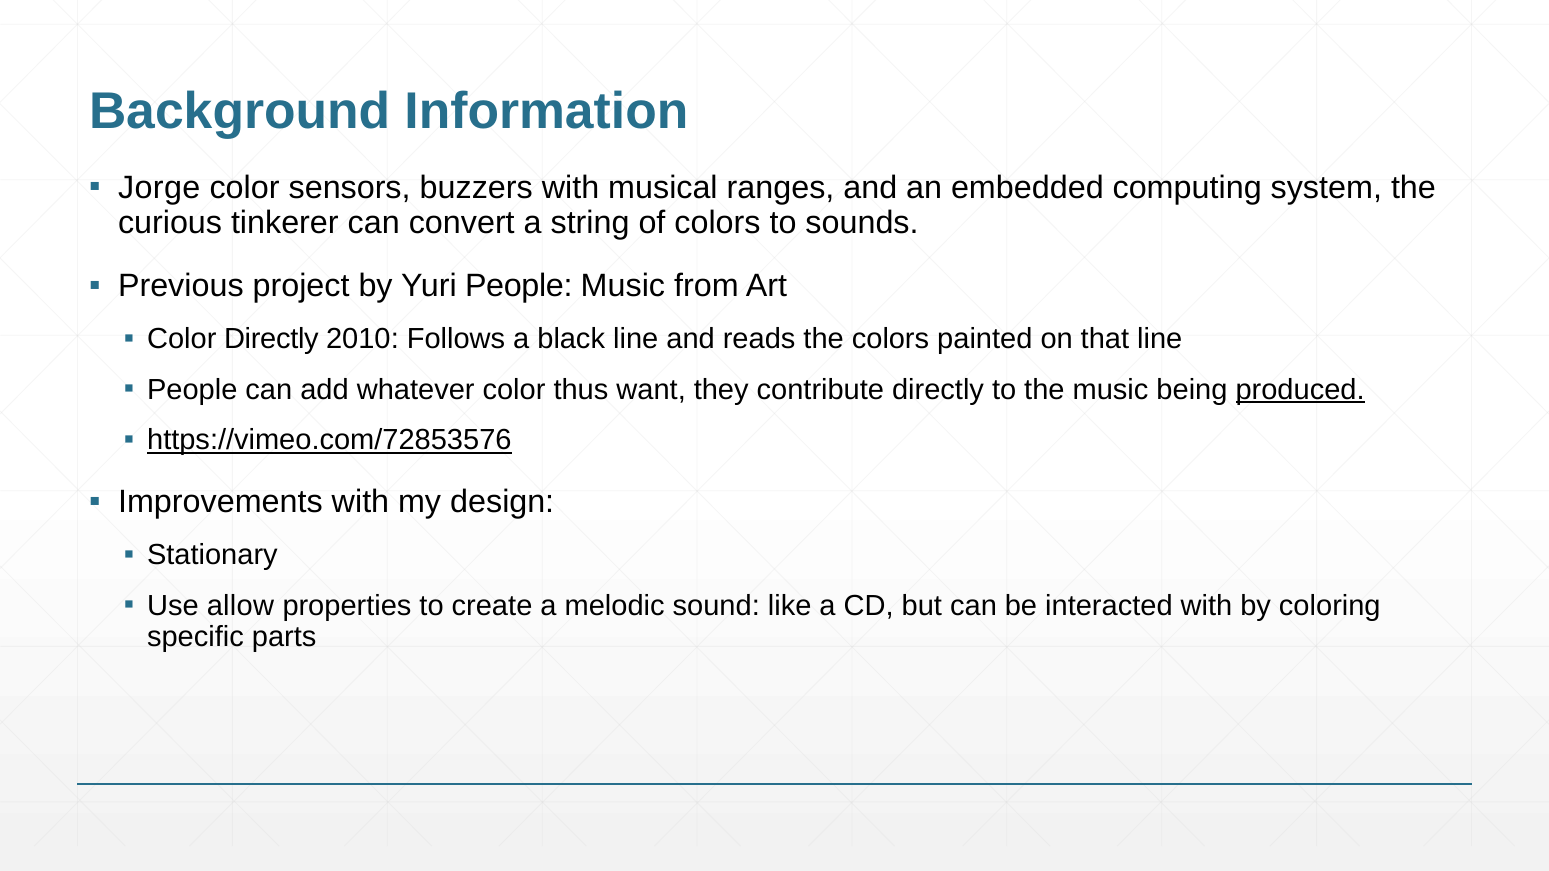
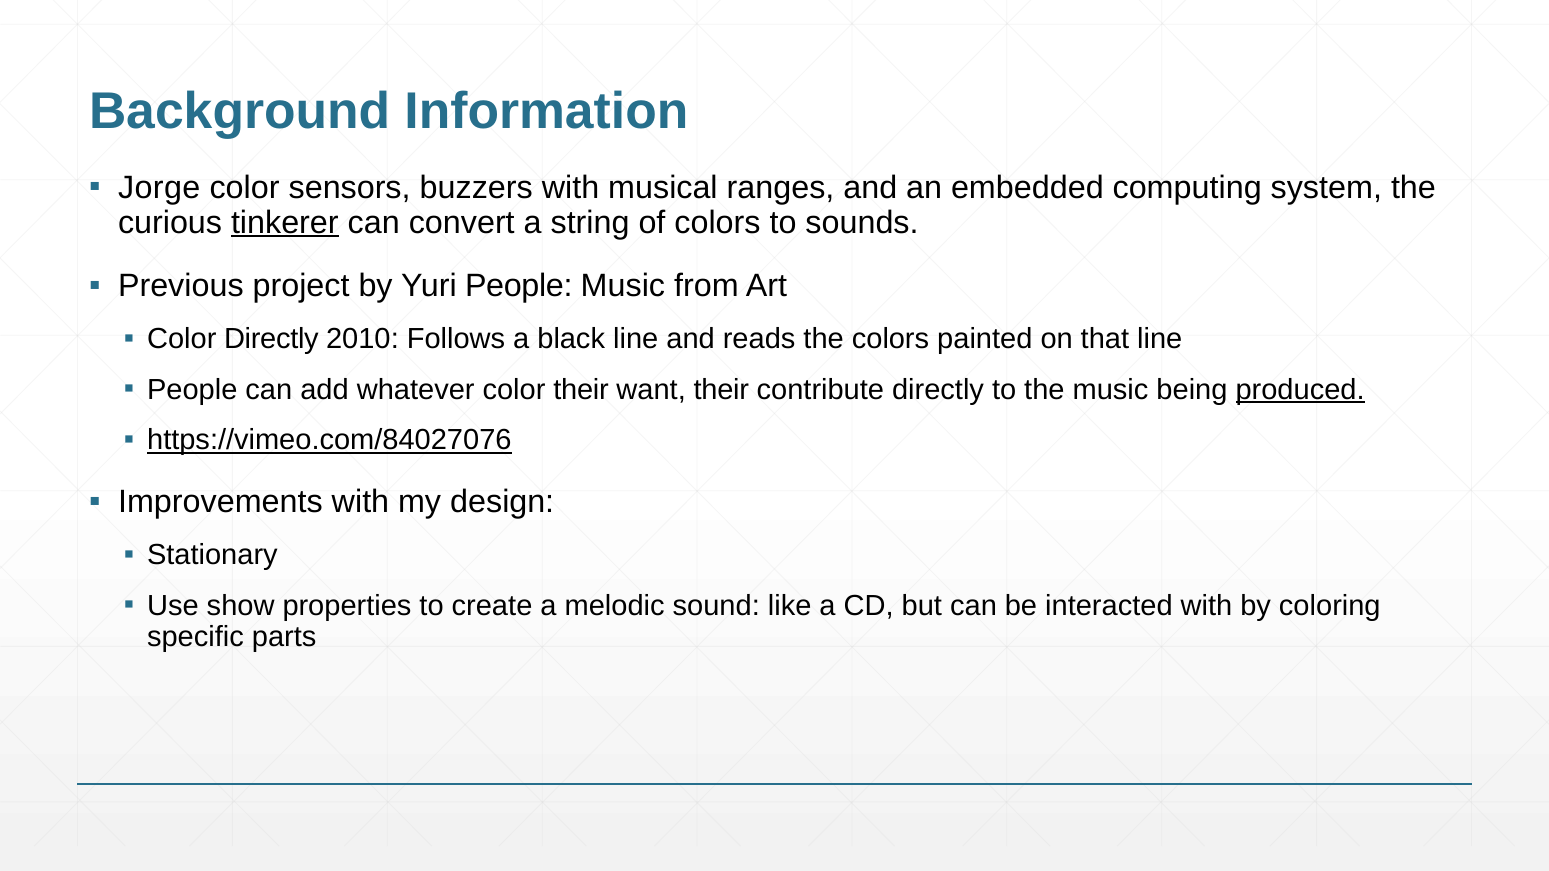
tinkerer underline: none -> present
color thus: thus -> their
want they: they -> their
https://vimeo.com/72853576: https://vimeo.com/72853576 -> https://vimeo.com/84027076
allow: allow -> show
